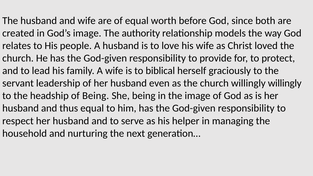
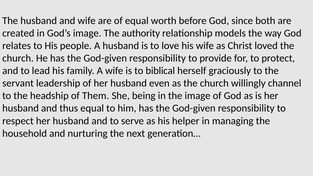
willingly willingly: willingly -> channel
of Being: Being -> Them
